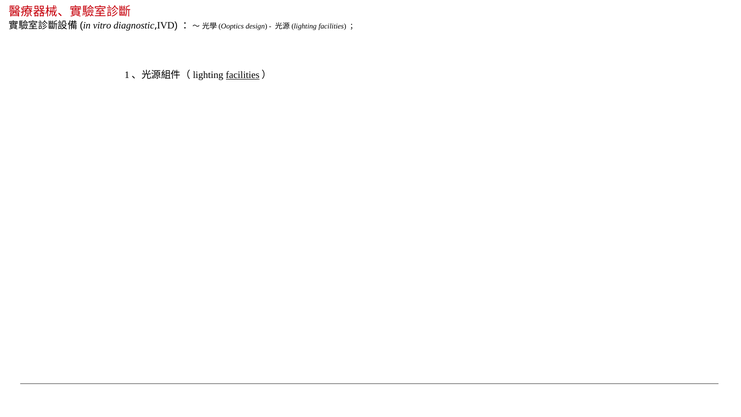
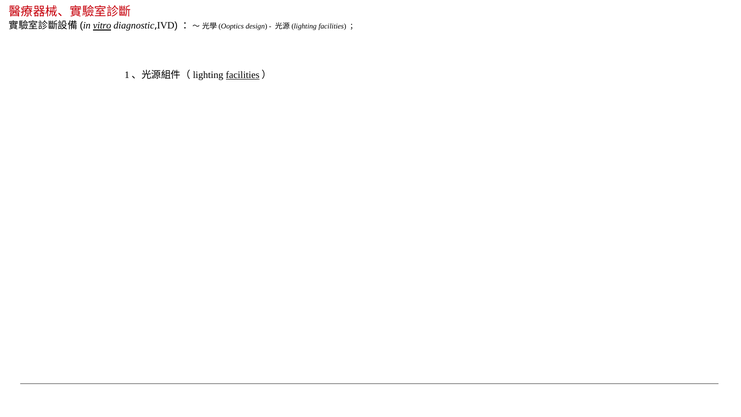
vitro underline: none -> present
